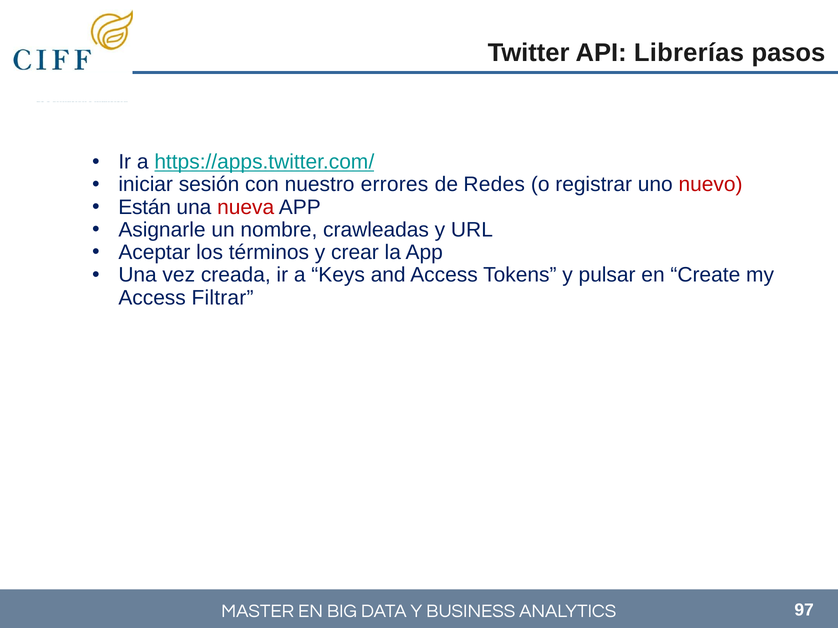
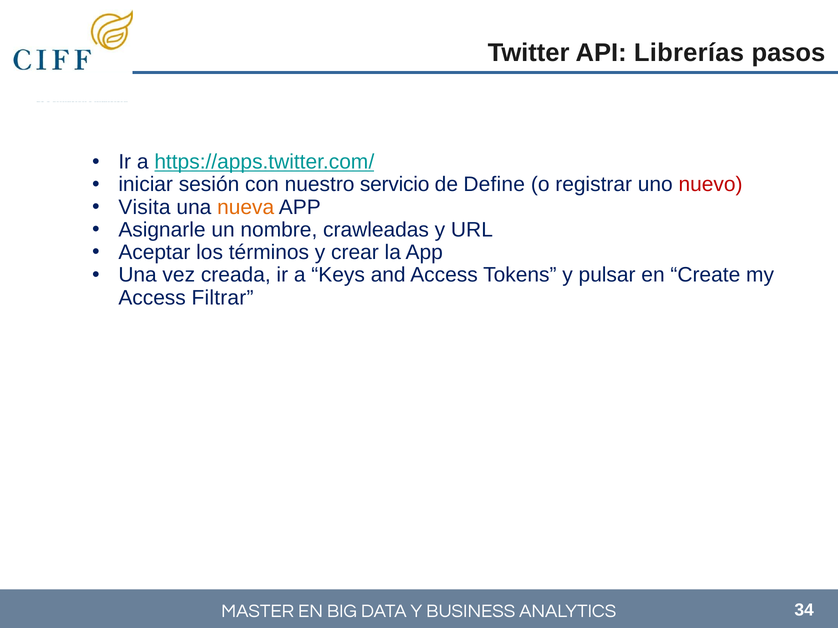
errores: errores -> servicio
Redes: Redes -> Define
Están: Están -> Visita
nueva colour: red -> orange
97: 97 -> 34
